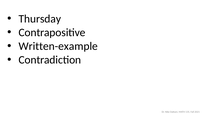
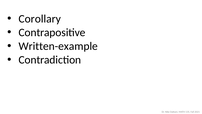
Thursday: Thursday -> Corollary
